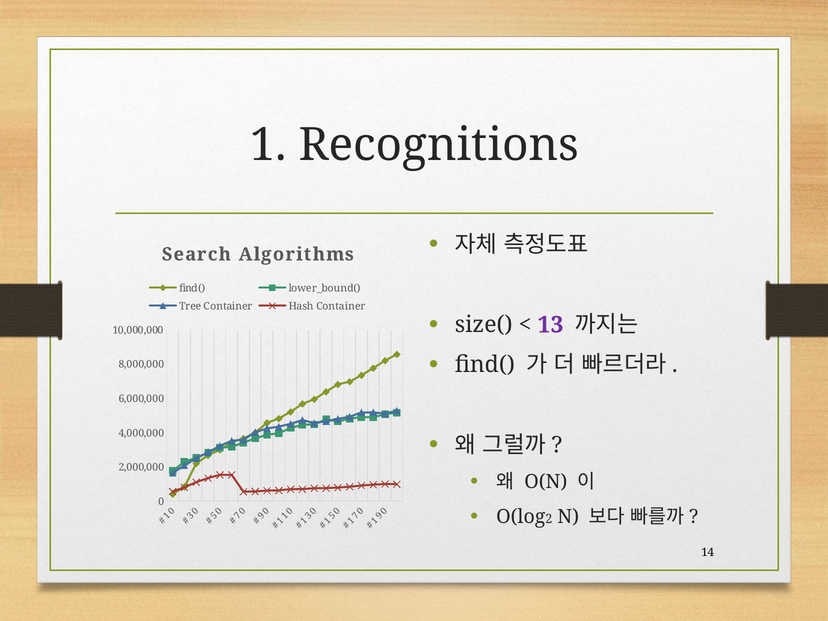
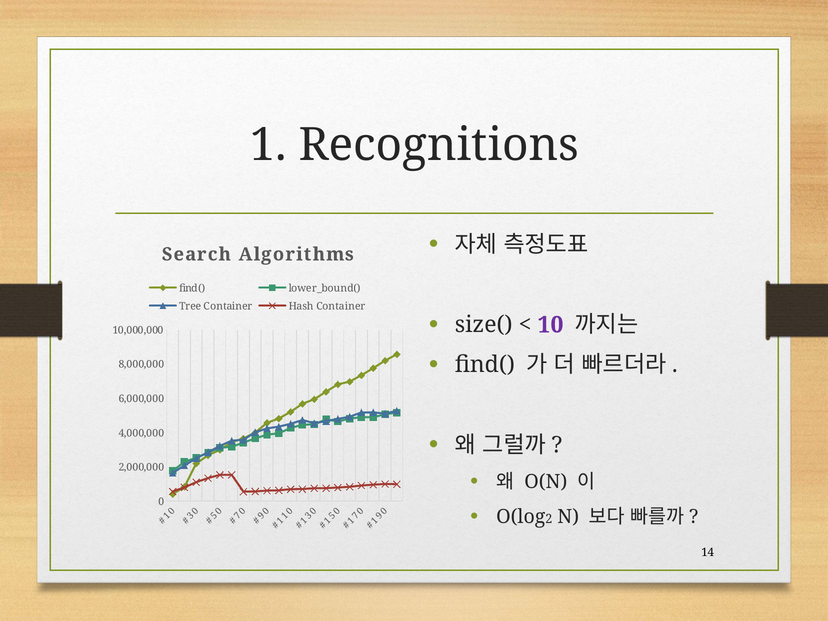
13: 13 -> 10
